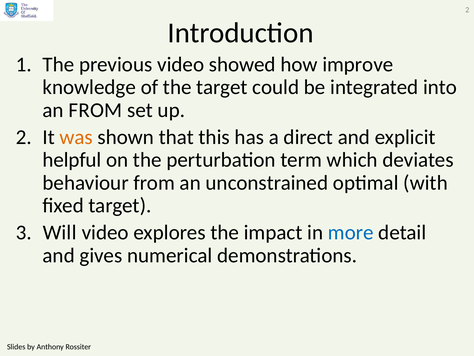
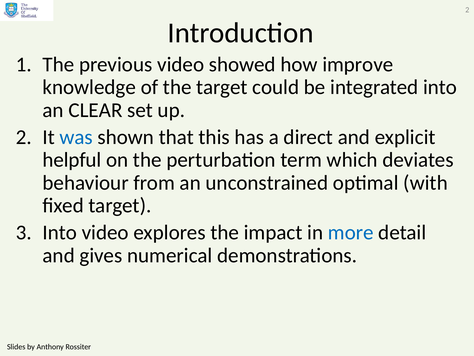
an FROM: FROM -> CLEAR
was colour: orange -> blue
Will at (60, 232): Will -> Into
